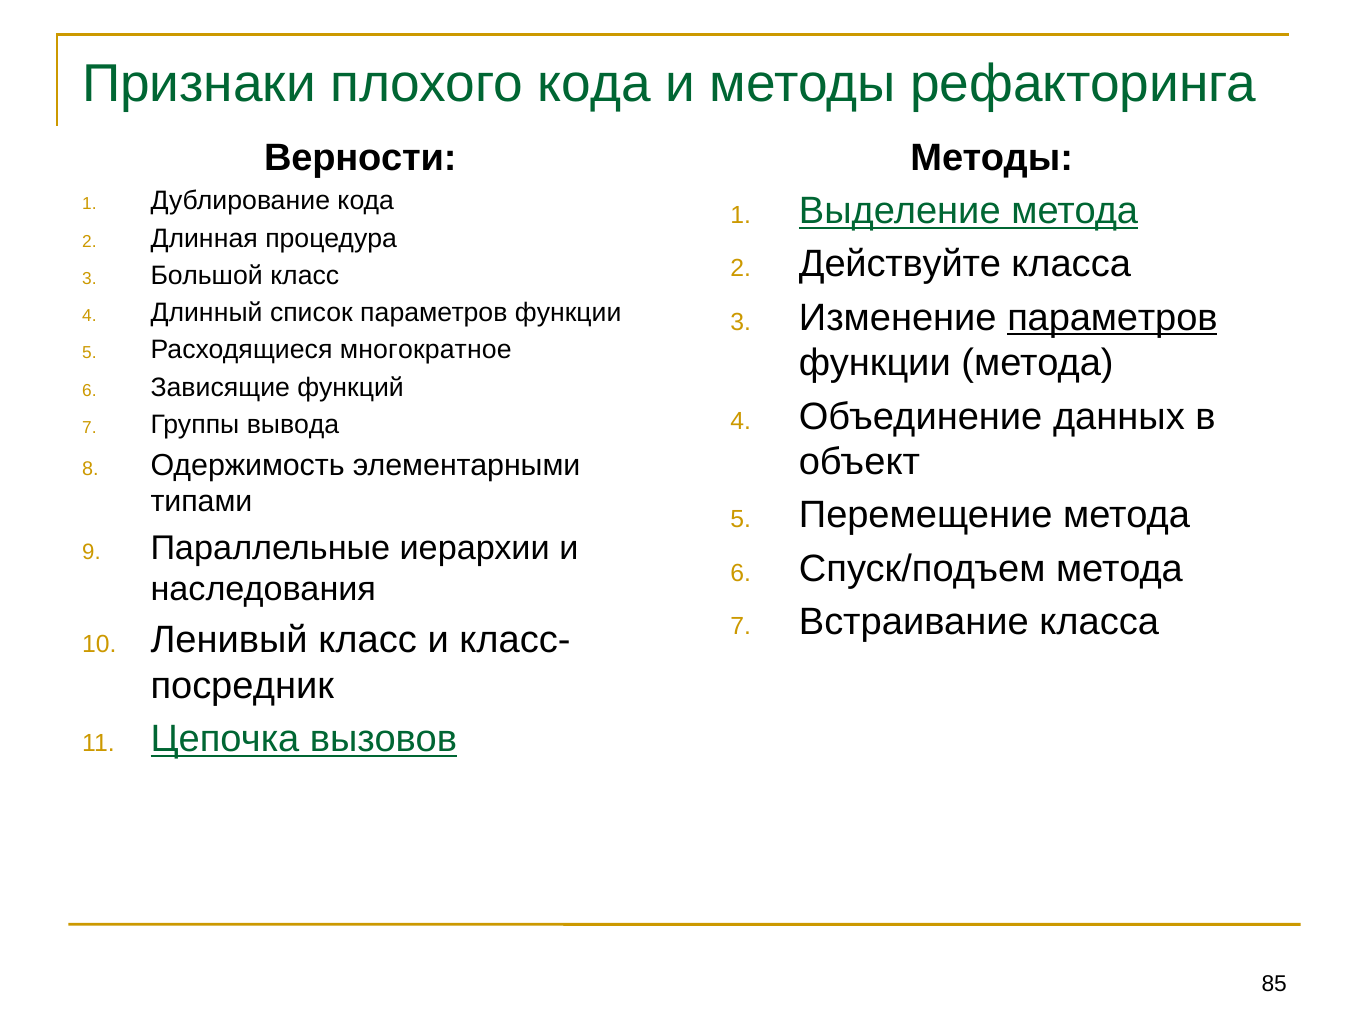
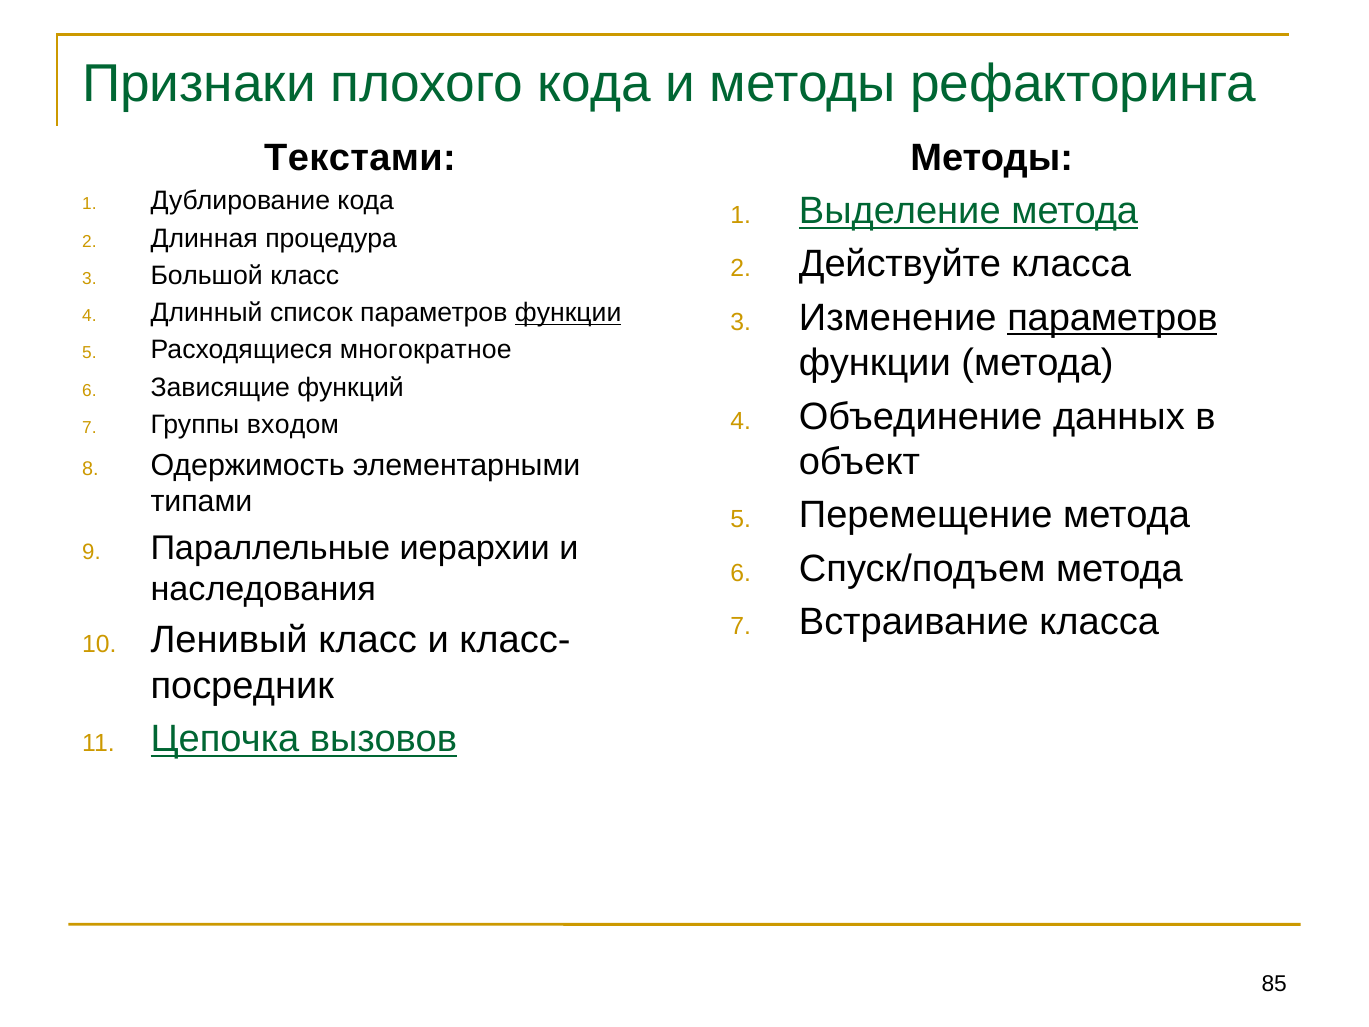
Верности: Верности -> Текстами
функции at (568, 313) underline: none -> present
вывода: вывода -> входом
